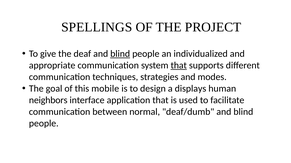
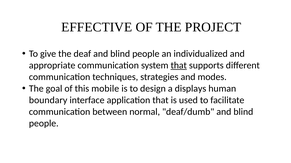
SPELLINGS: SPELLINGS -> EFFECTIVE
blind at (120, 54) underline: present -> none
neighbors: neighbors -> boundary
